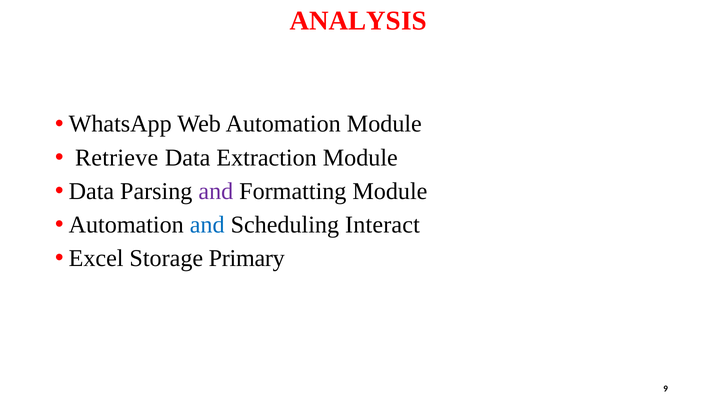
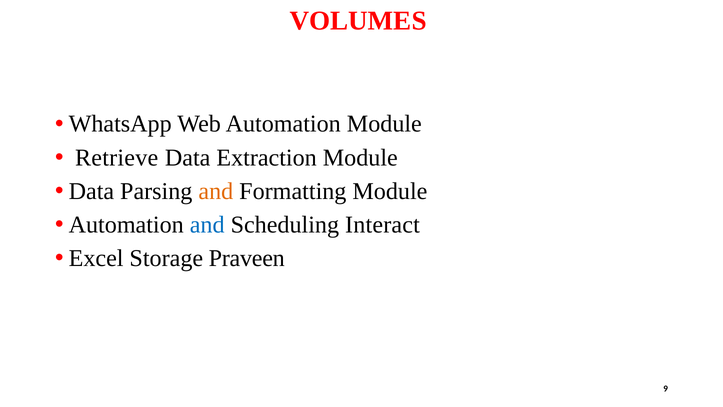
ANALYSIS: ANALYSIS -> VOLUMES
and at (216, 191) colour: purple -> orange
Primary: Primary -> Praveen
